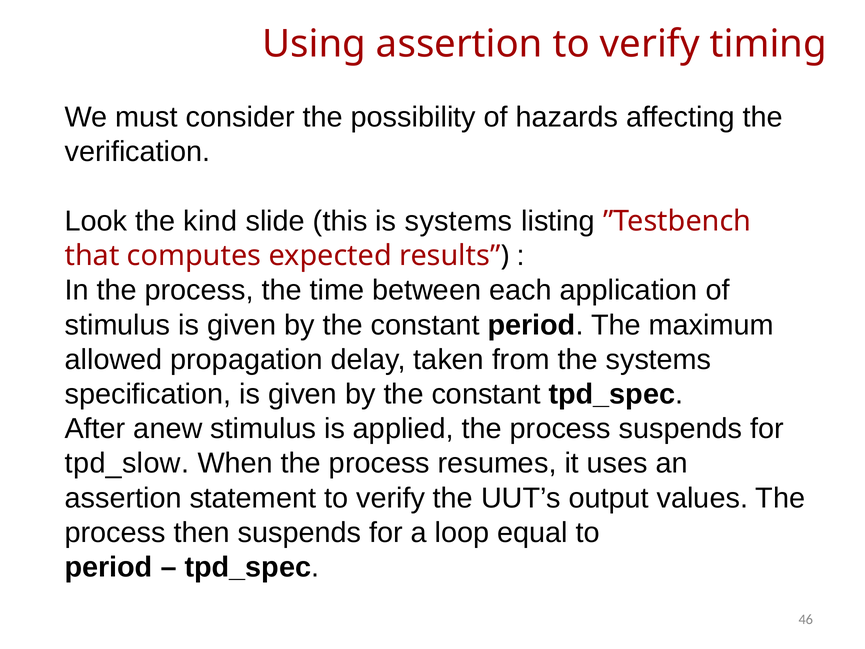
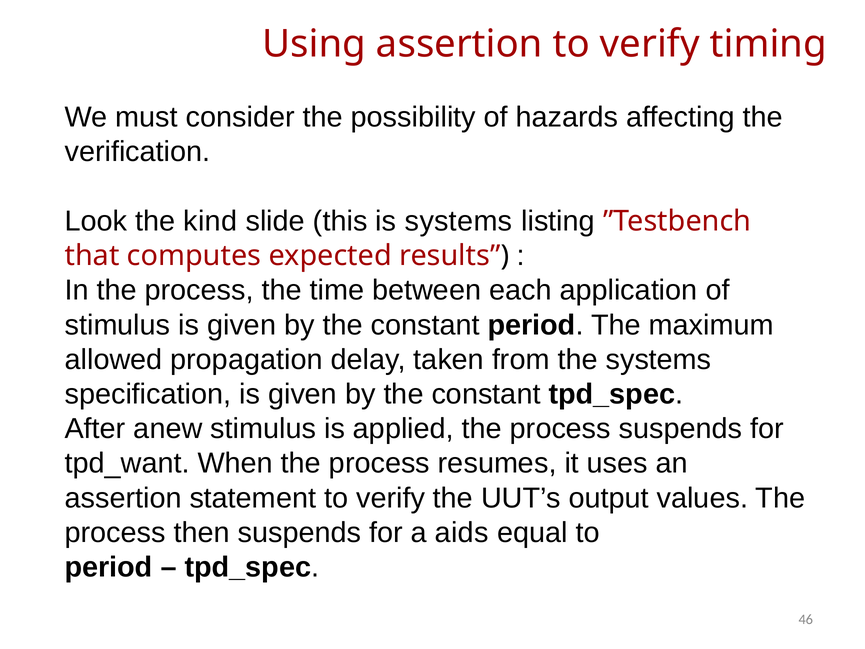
tpd_slow: tpd_slow -> tpd_want
loop: loop -> aids
